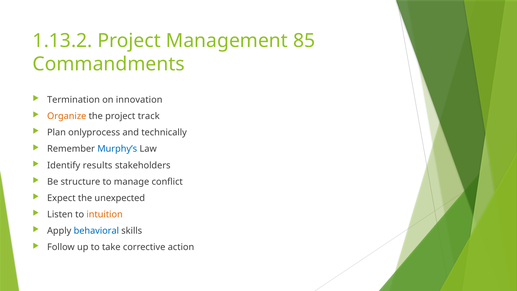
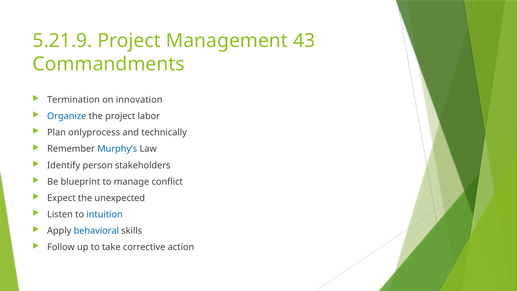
1.13.2: 1.13.2 -> 5.21.9
85: 85 -> 43
Organize colour: orange -> blue
track: track -> labor
results: results -> person
structure: structure -> blueprint
intuition colour: orange -> blue
